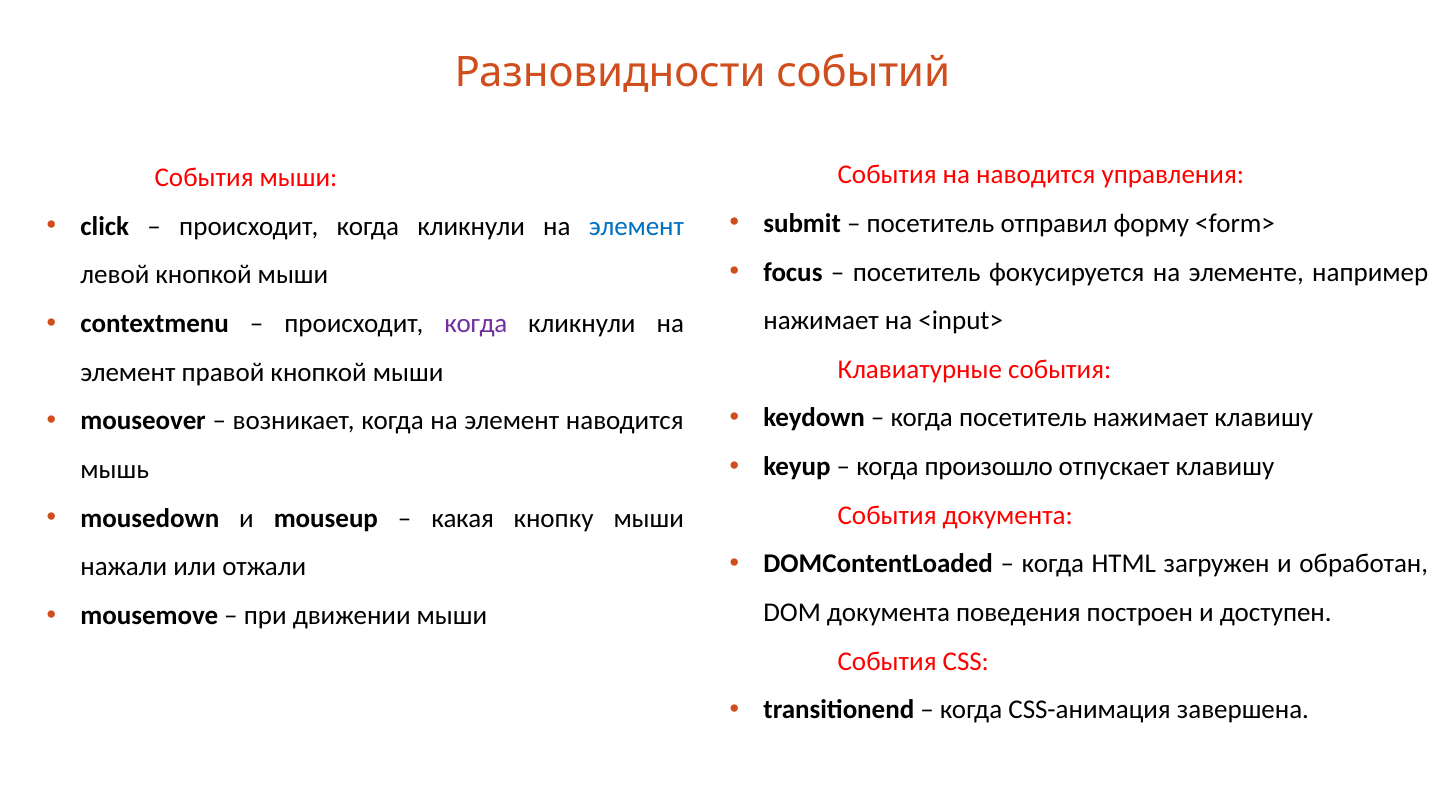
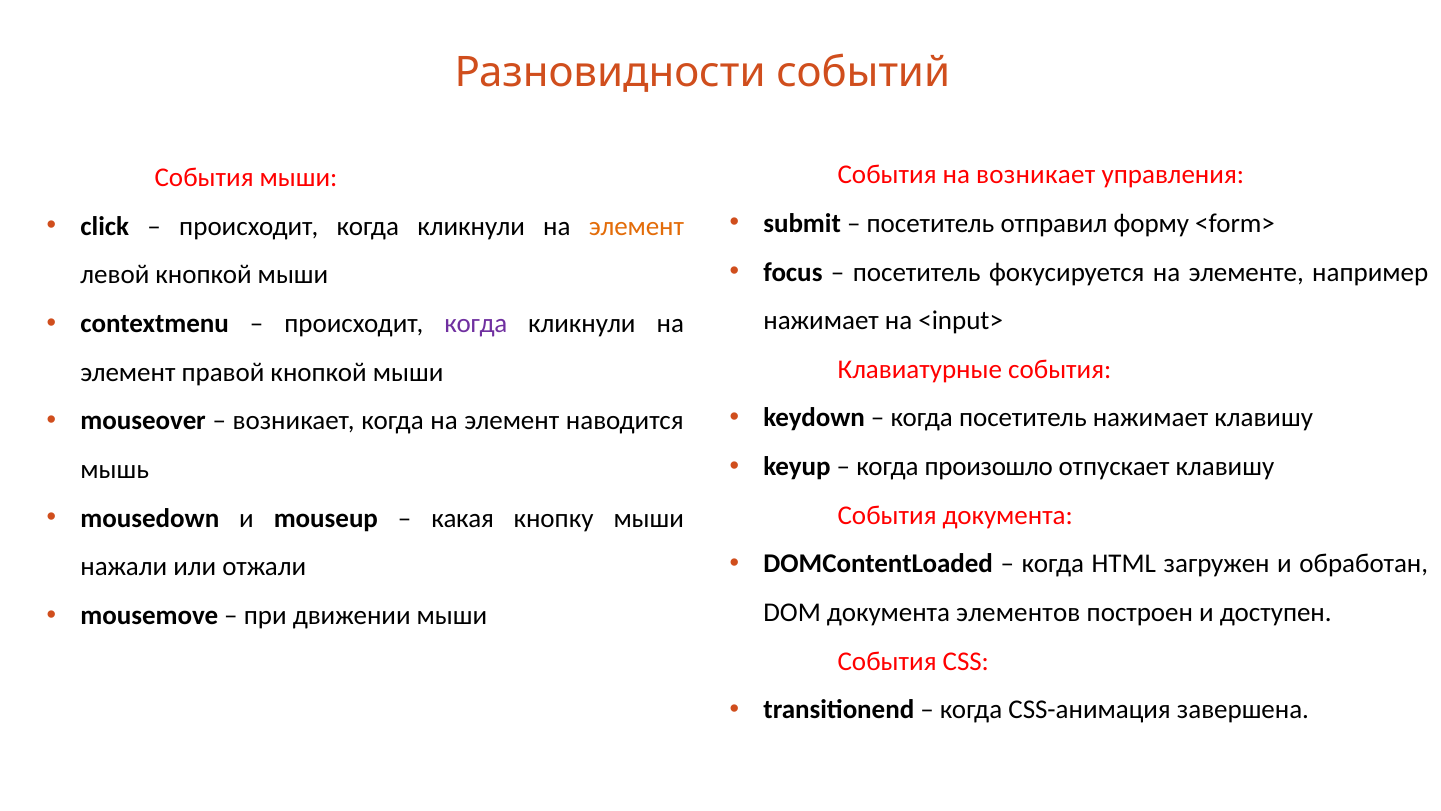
на наводится: наводится -> возникает
элемент at (636, 226) colour: blue -> orange
поведения: поведения -> элементов
